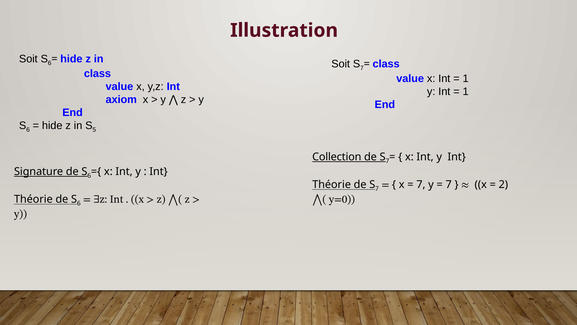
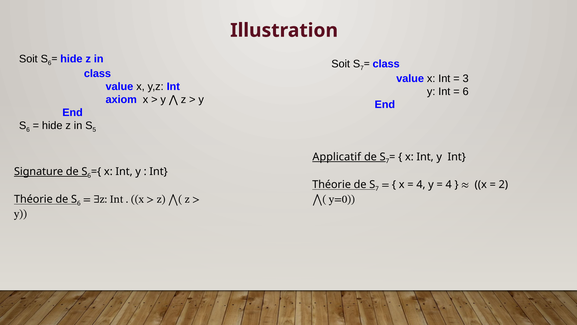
1 at (466, 79): 1 -> 3
1 at (466, 92): 1 -> 6
Collection: Collection -> Applicatif
7 at (421, 184): 7 -> 4
7 at (449, 184): 7 -> 4
